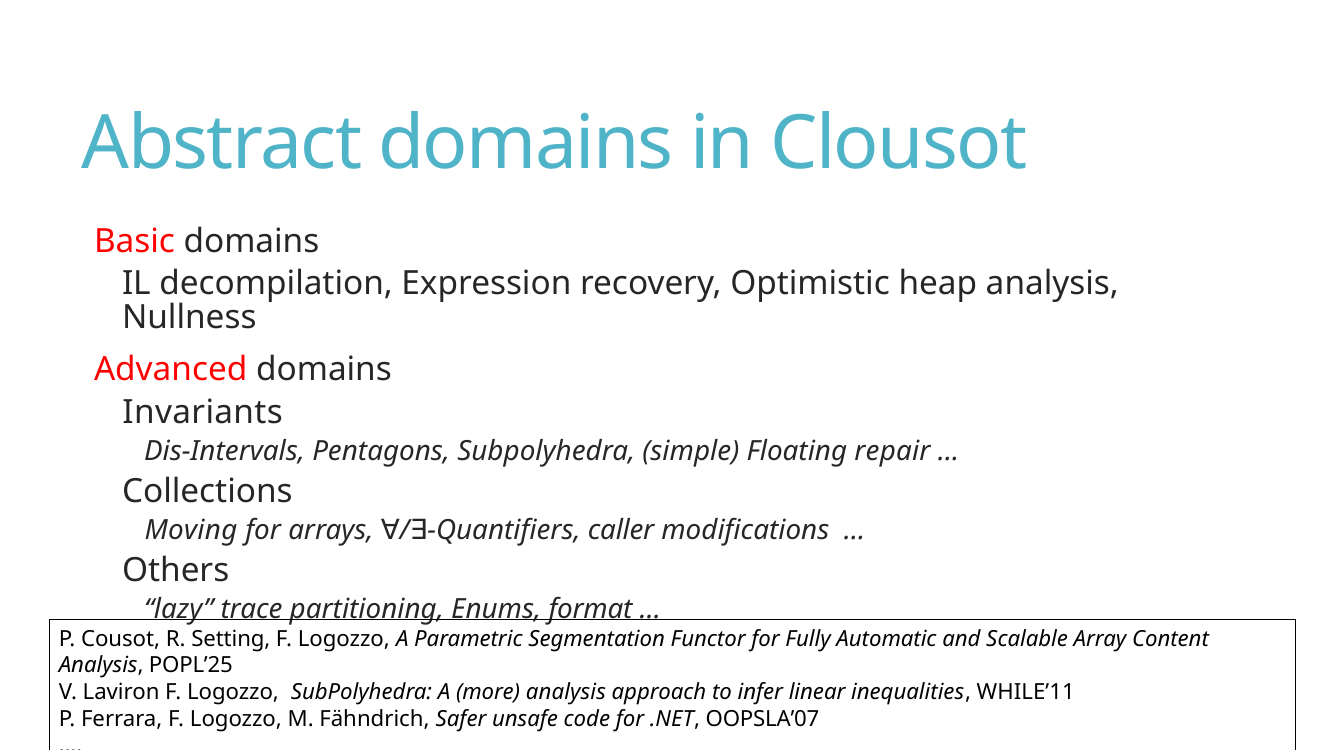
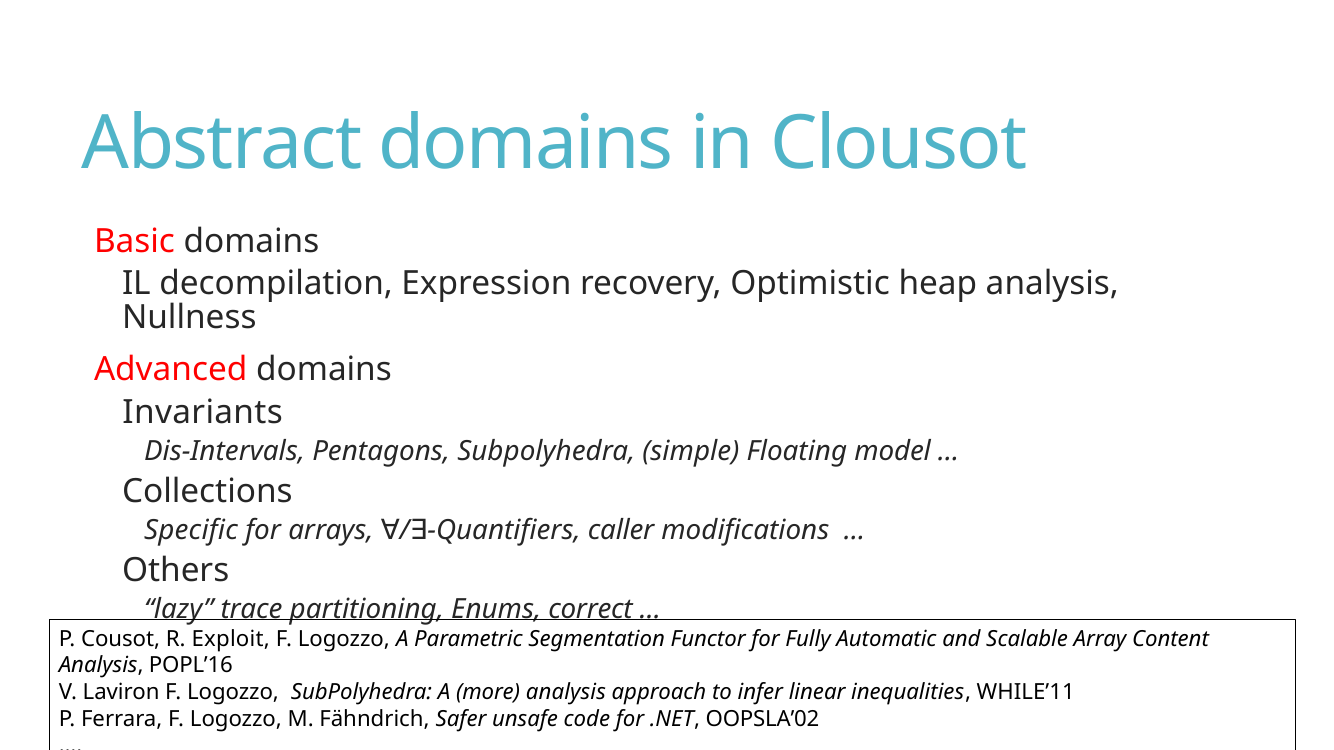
repair: repair -> model
Moving: Moving -> Specific
format: format -> correct
Setting: Setting -> Exploit
POPL’25: POPL’25 -> POPL’16
OOPSLA’07: OOPSLA’07 -> OOPSLA’02
